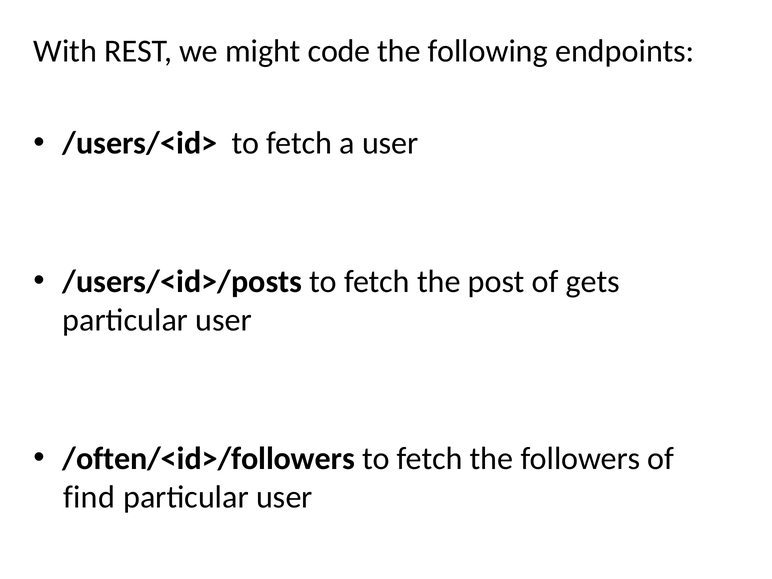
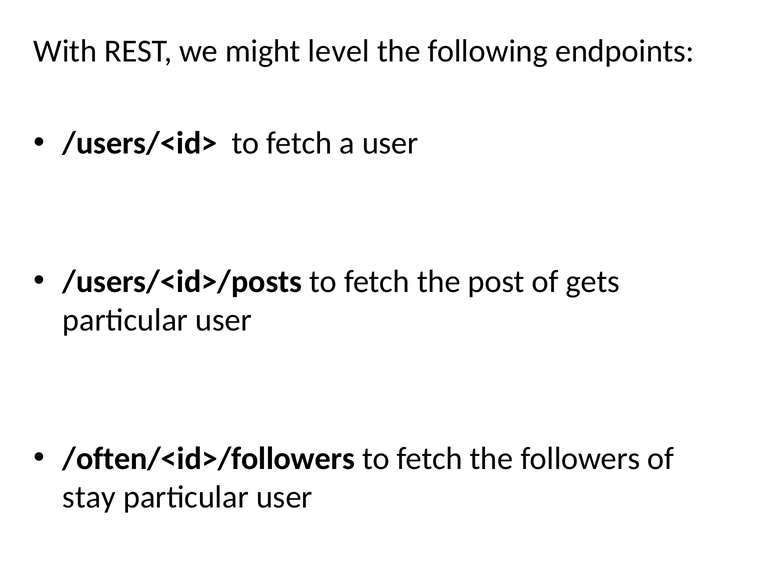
code: code -> level
find: find -> stay
